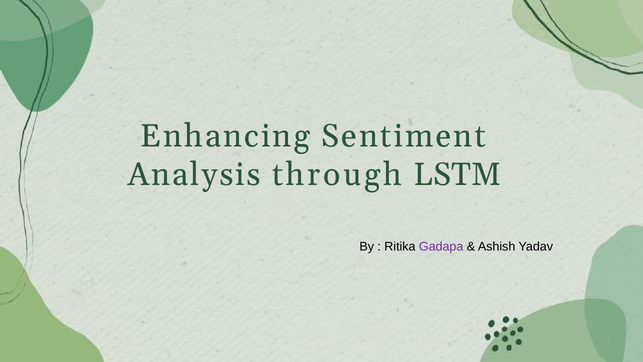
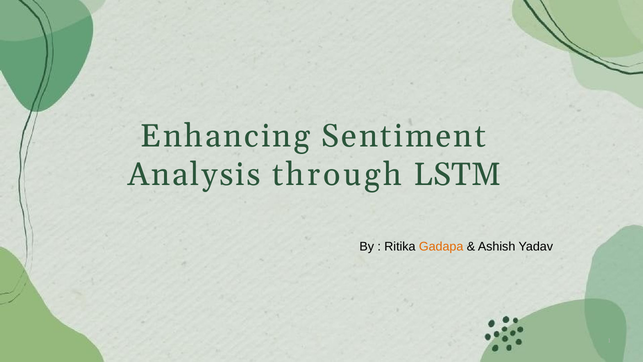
Gadapa colour: purple -> orange
